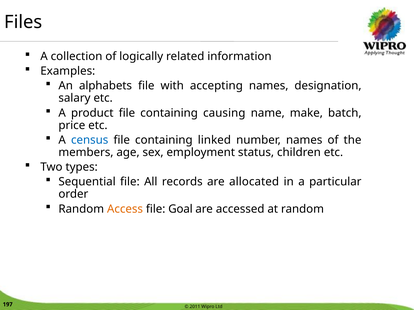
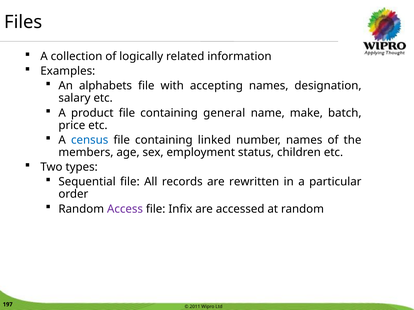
causing: causing -> general
allocated: allocated -> rewritten
Access colour: orange -> purple
Goal: Goal -> Infix
